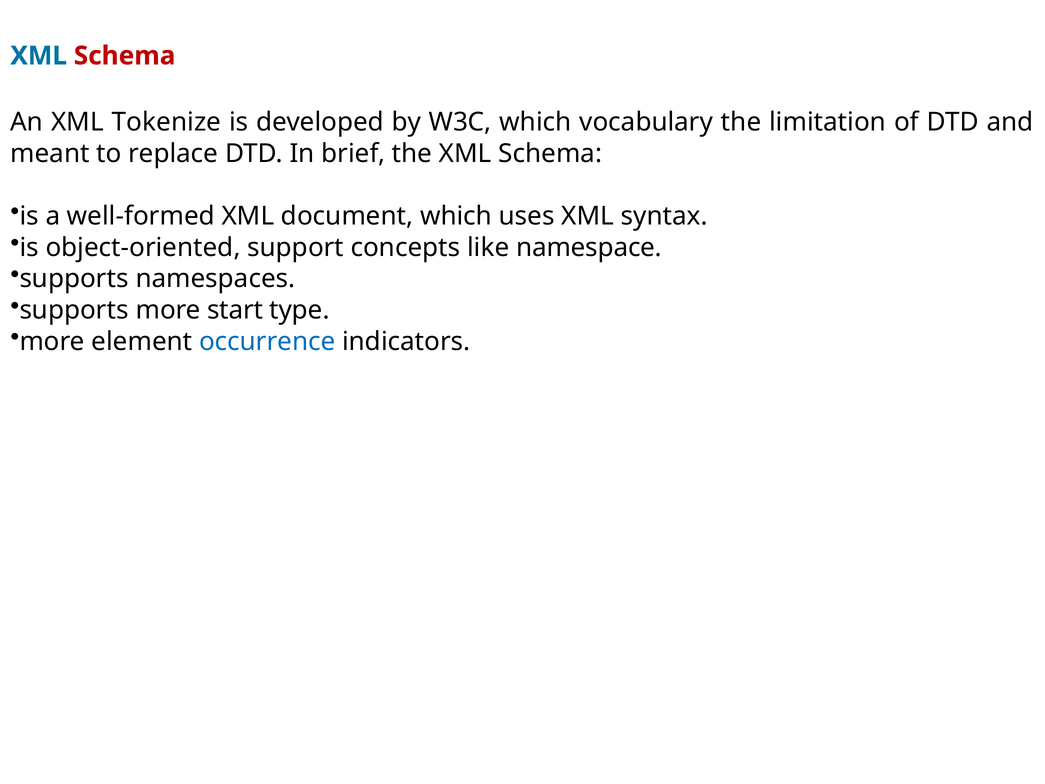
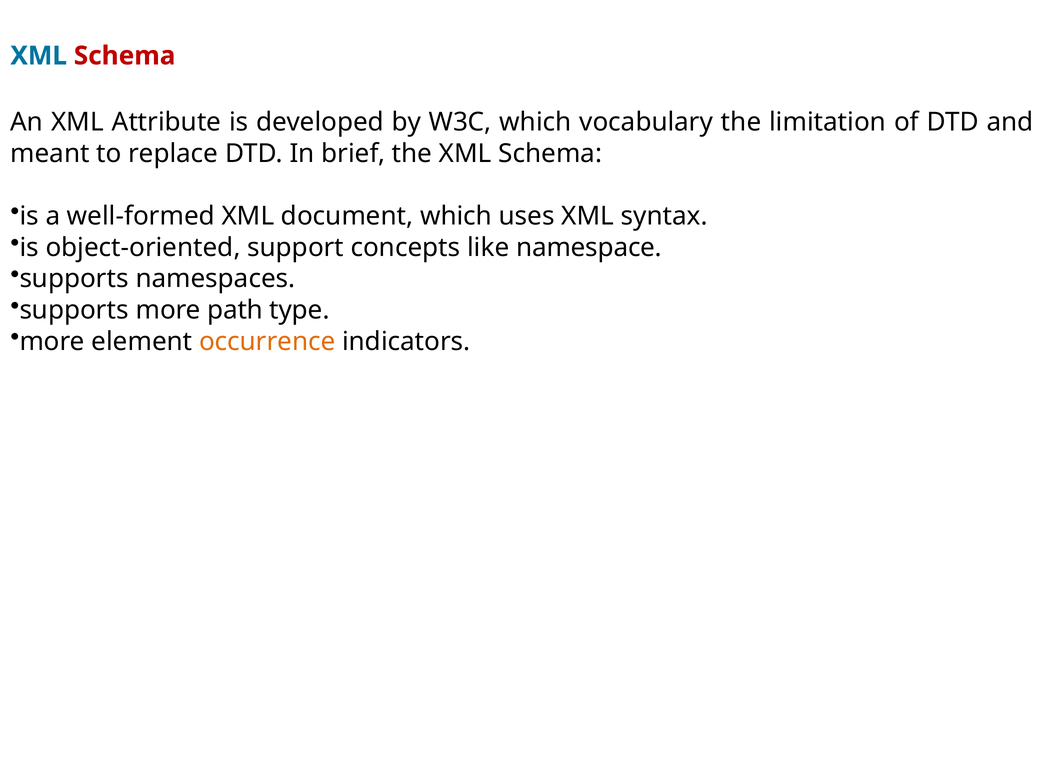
Tokenize: Tokenize -> Attribute
start: start -> path
occurrence colour: blue -> orange
